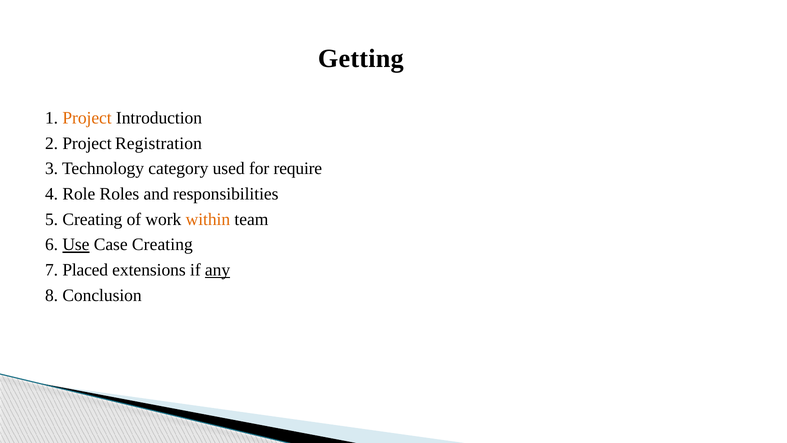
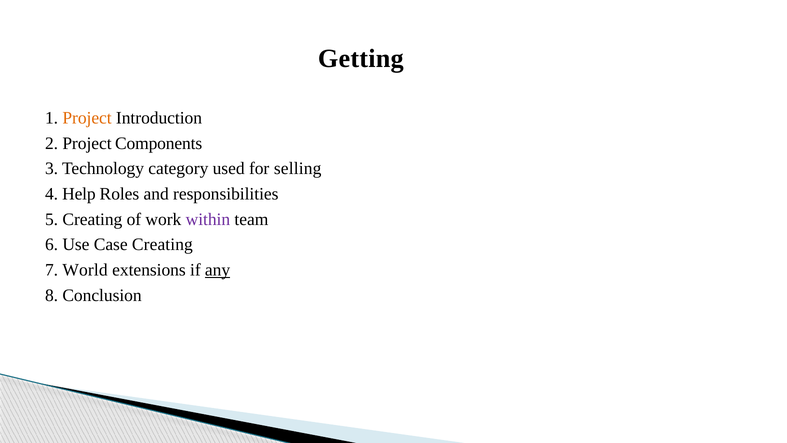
Registration: Registration -> Components
require: require -> selling
Role: Role -> Help
within colour: orange -> purple
Use underline: present -> none
Placed: Placed -> World
